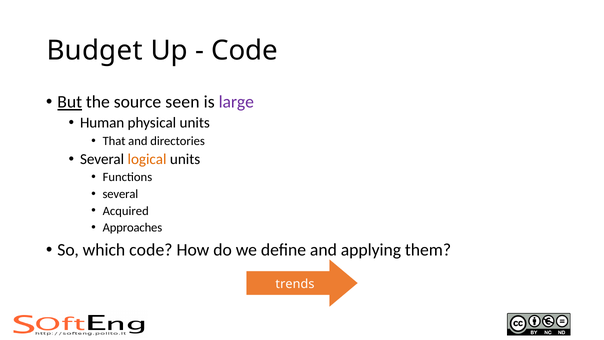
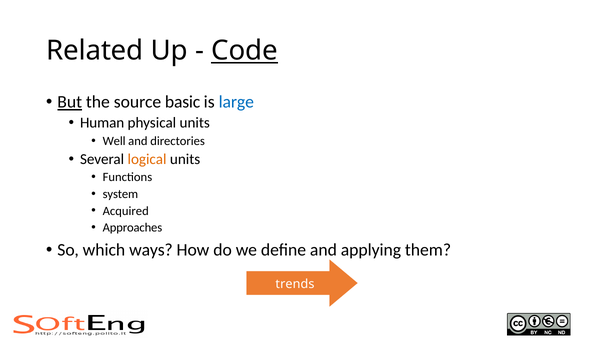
Budget: Budget -> Related
Code at (245, 51) underline: none -> present
seen: seen -> basic
large colour: purple -> blue
That: That -> Well
several at (120, 194): several -> system
which code: code -> ways
